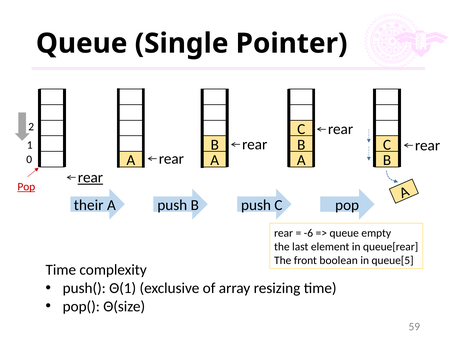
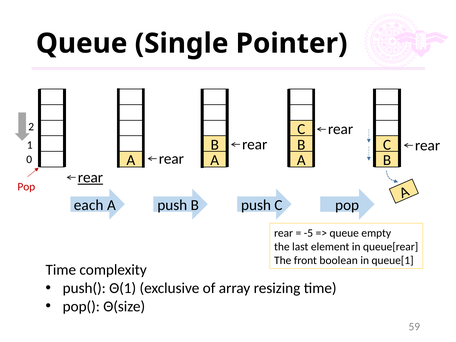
Pop at (26, 187) underline: present -> none
their: their -> each
-6: -6 -> -5
queue[5: queue[5 -> queue[1
